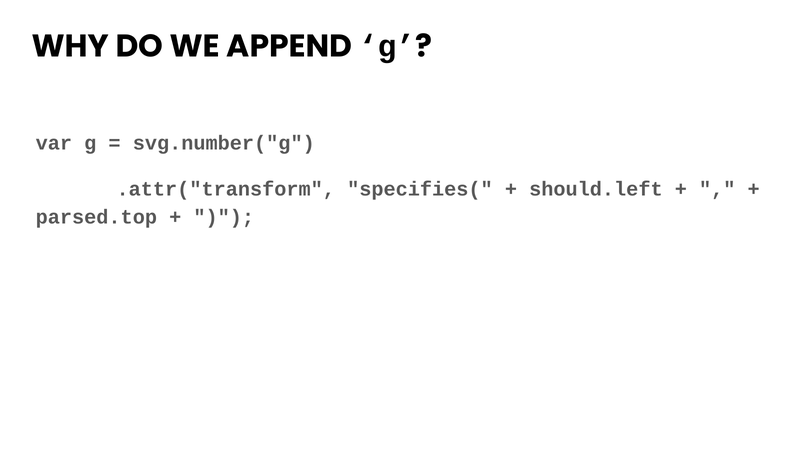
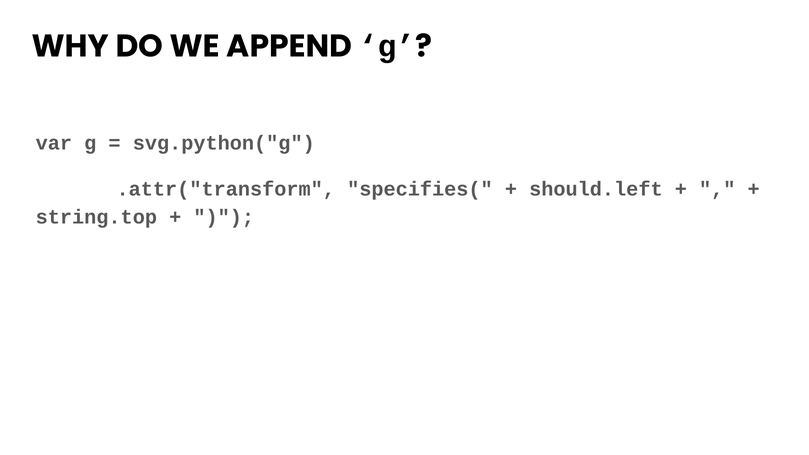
svg.number("g: svg.number("g -> svg.python("g
parsed.top: parsed.top -> string.top
